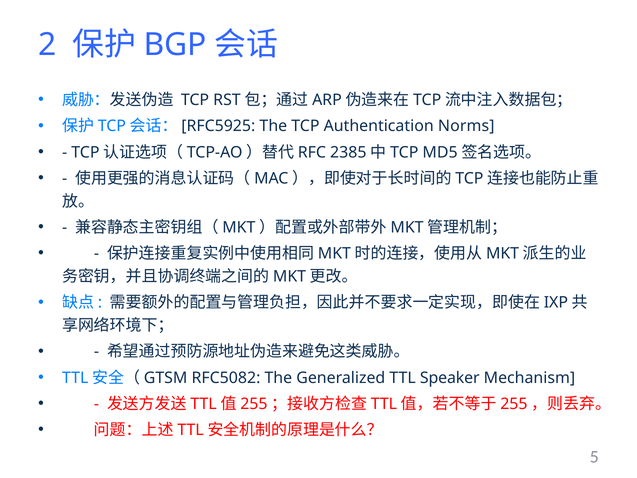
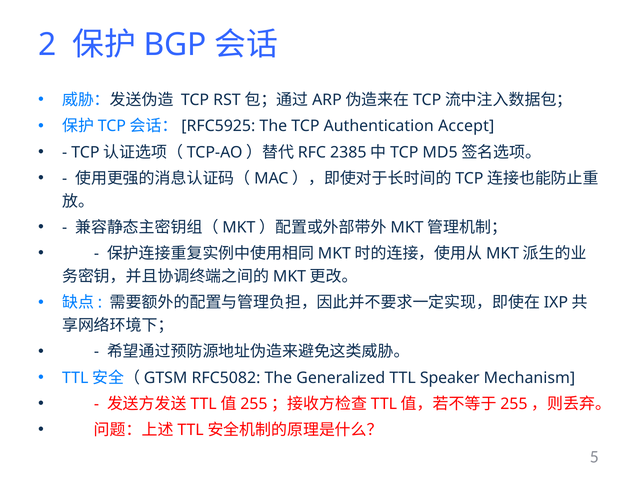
Norms: Norms -> Accept
